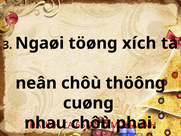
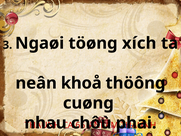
neân chôù: chôù -> khoå
